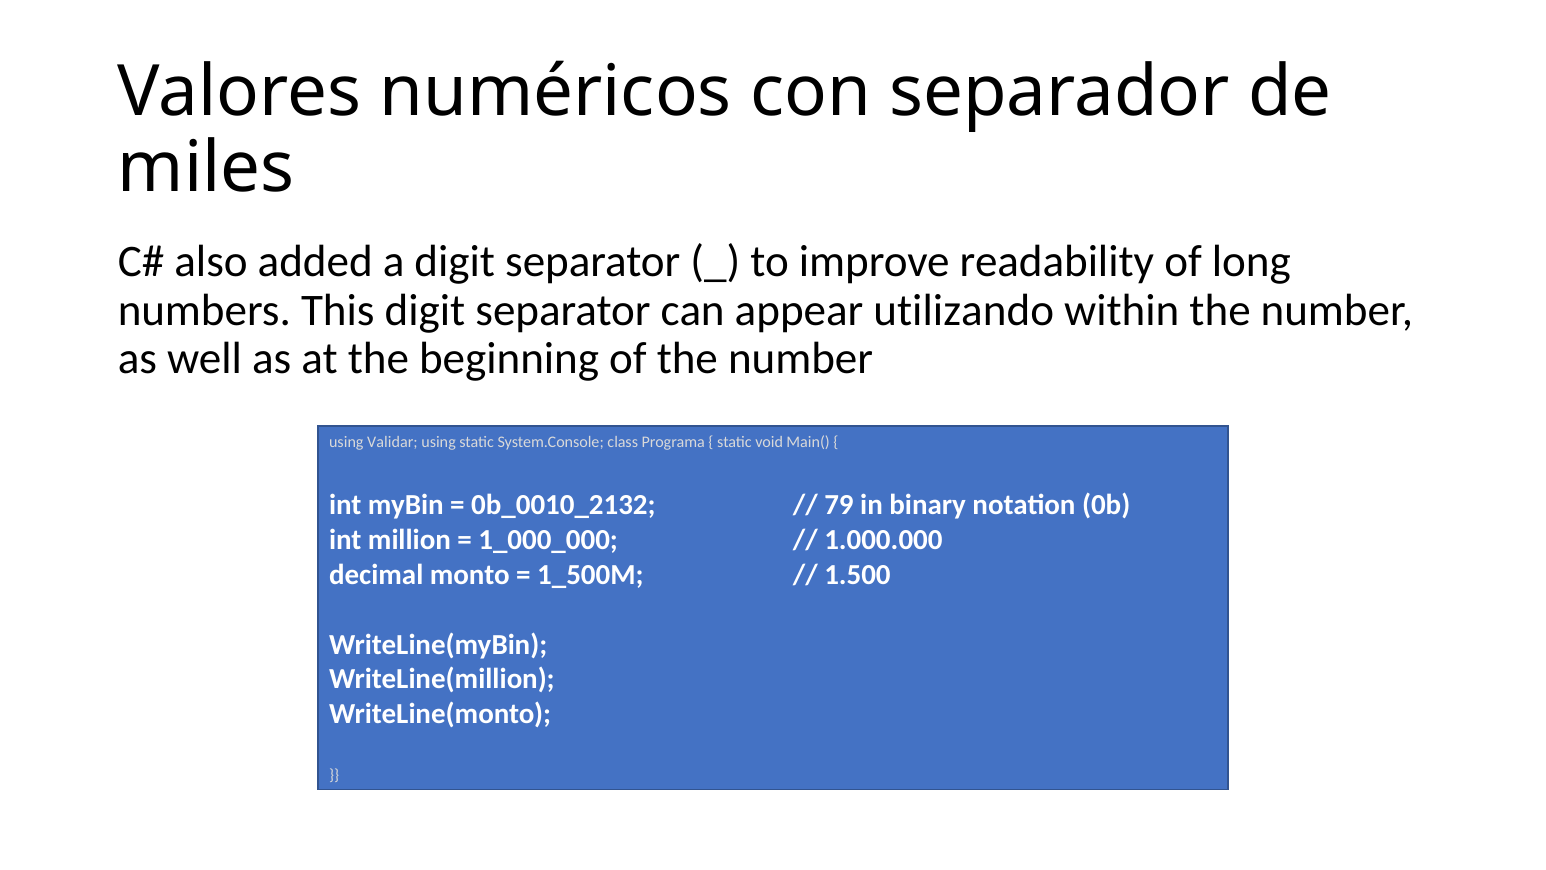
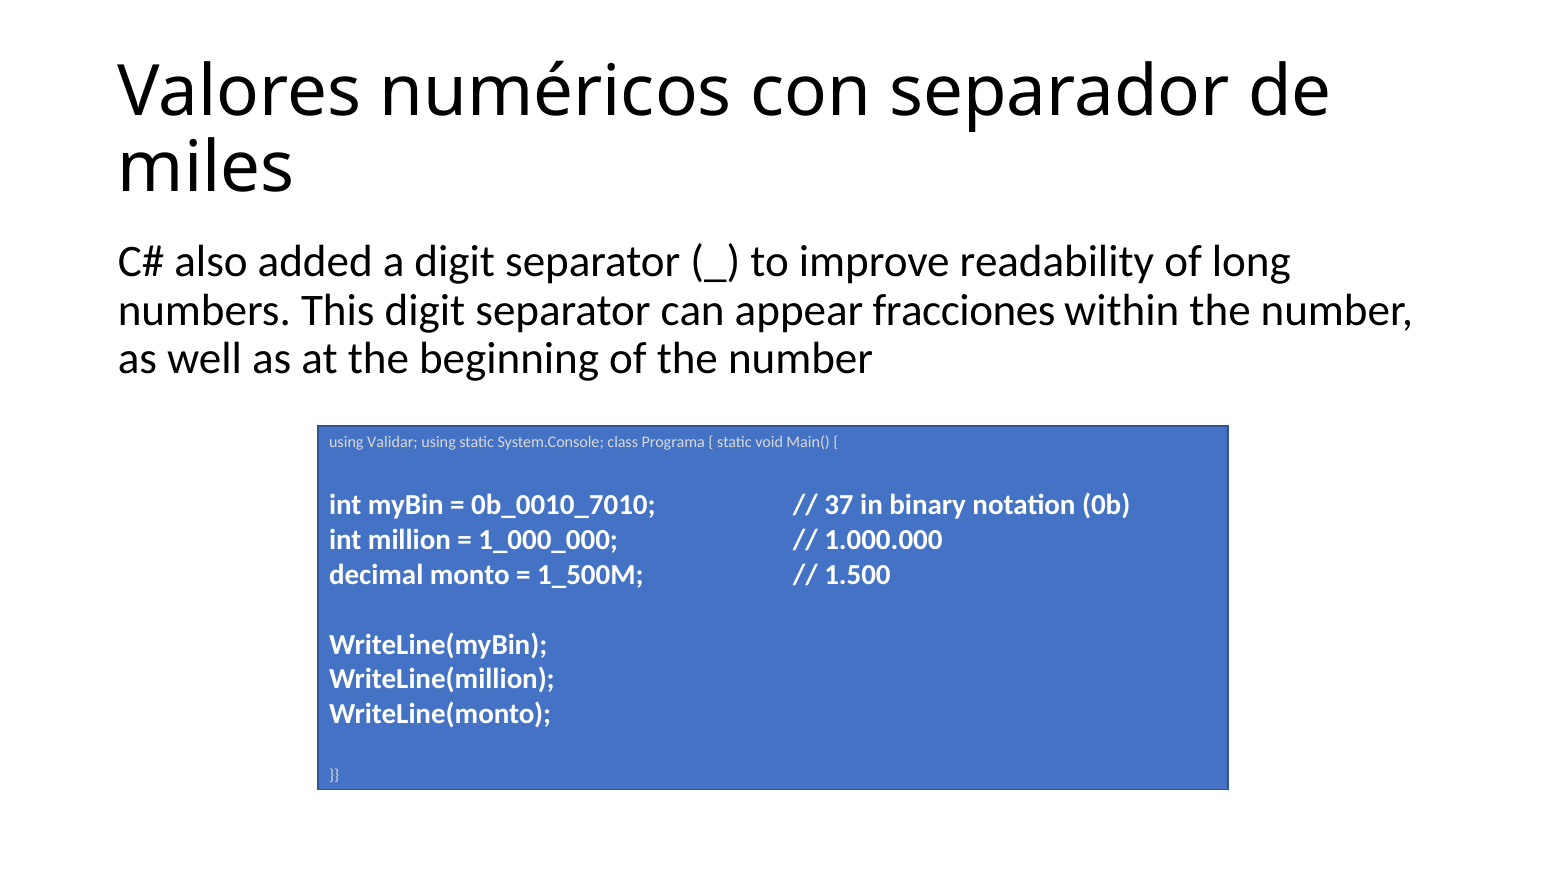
utilizando: utilizando -> fracciones
0b_0010_2132: 0b_0010_2132 -> 0b_0010_7010
79: 79 -> 37
